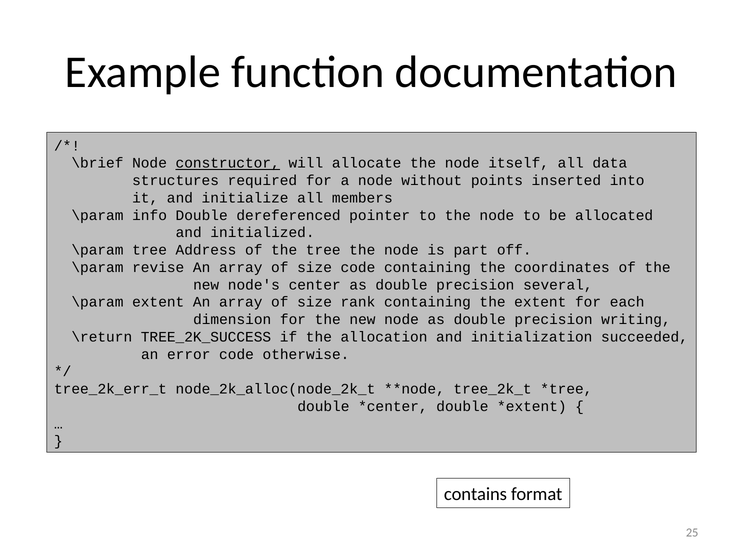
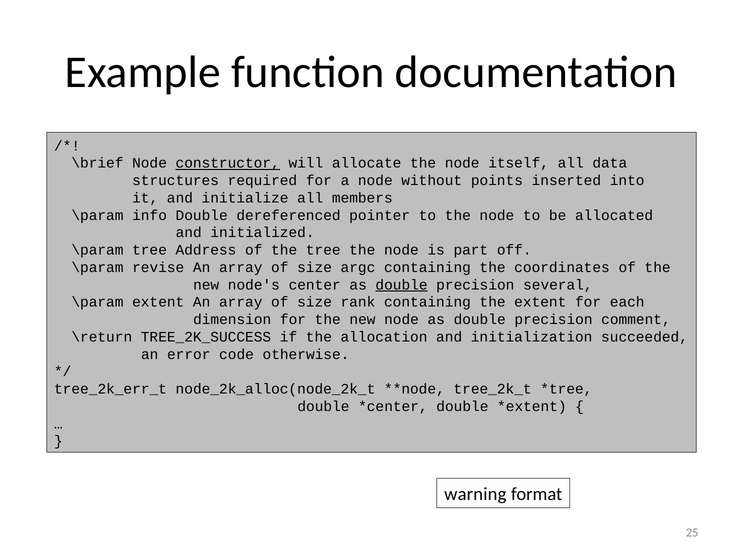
size code: code -> argc
double at (402, 284) underline: none -> present
writing: writing -> comment
contains: contains -> warning
